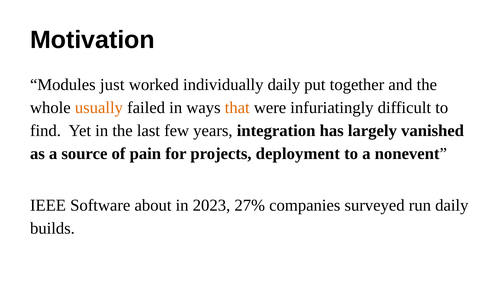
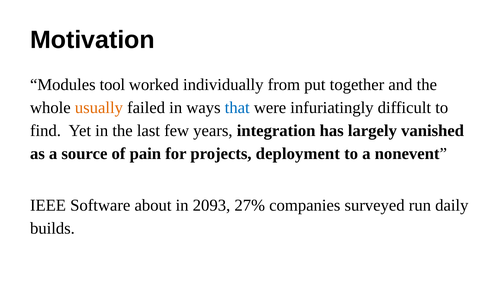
just: just -> tool
individually daily: daily -> from
that colour: orange -> blue
2023: 2023 -> 2093
